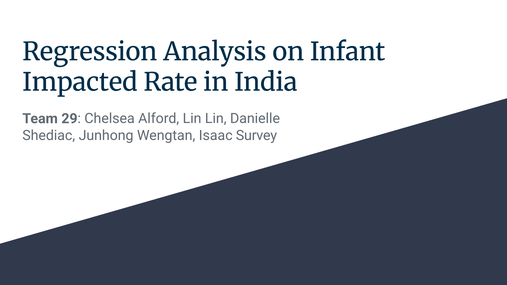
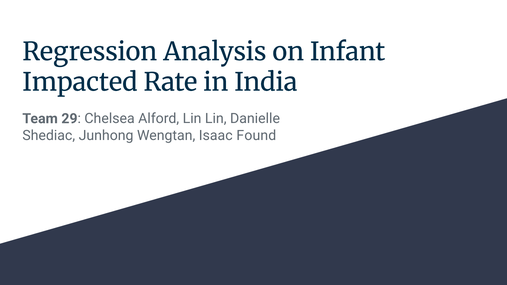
Survey: Survey -> Found
